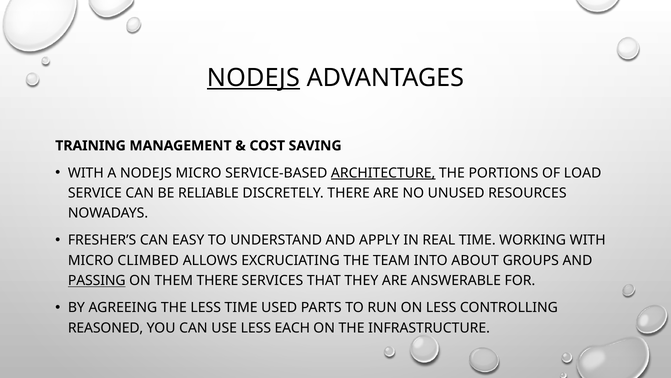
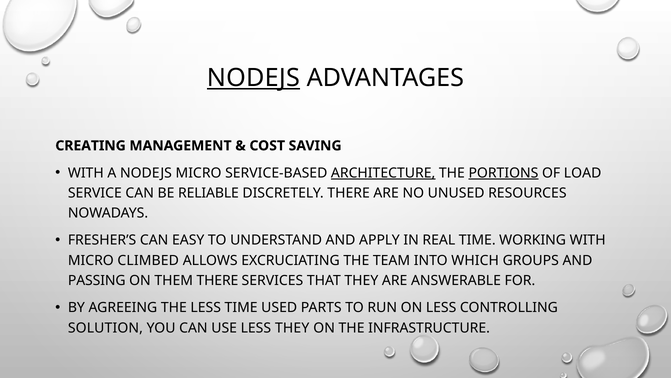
TRAINING: TRAINING -> CREATING
PORTIONS underline: none -> present
ABOUT: ABOUT -> WHICH
PASSING underline: present -> none
REASONED: REASONED -> SOLUTION
LESS EACH: EACH -> THEY
